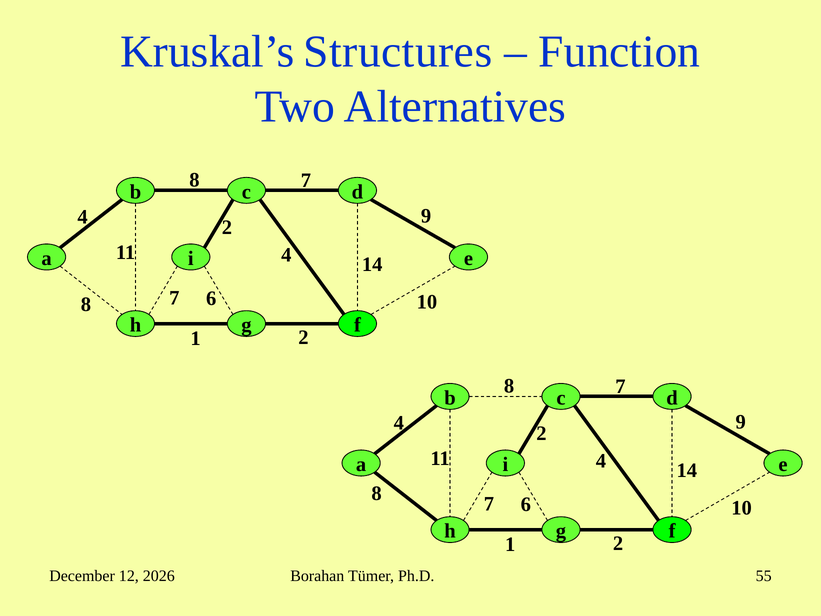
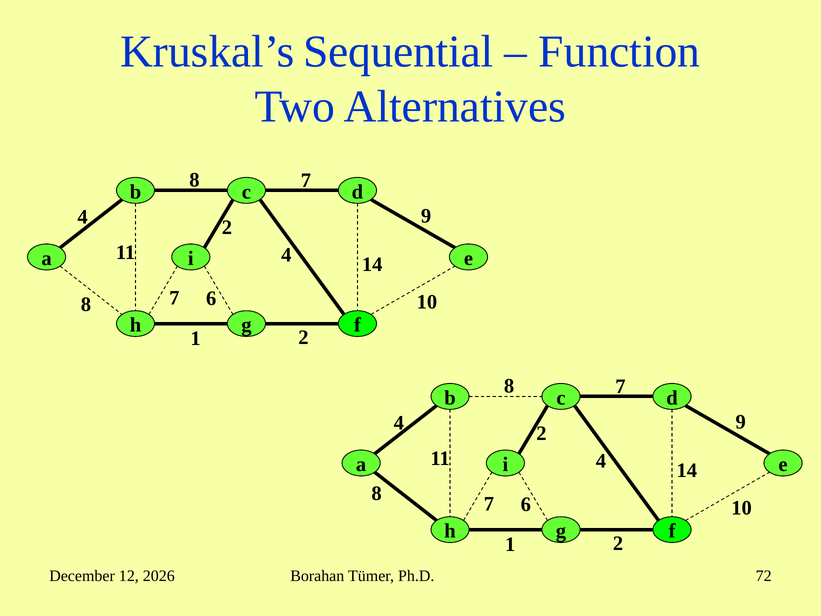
Structures: Structures -> Sequential
55: 55 -> 72
